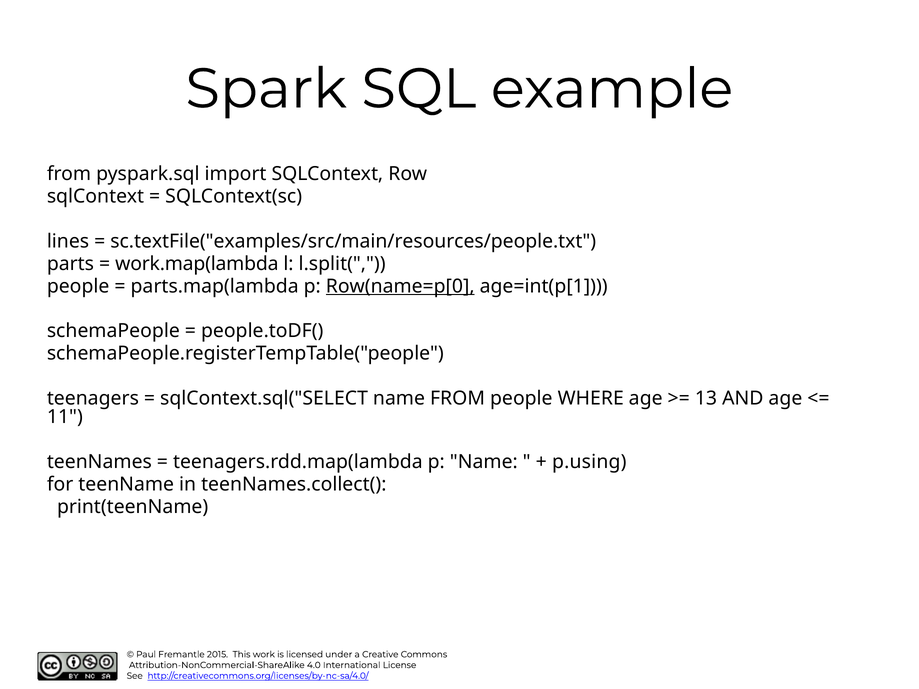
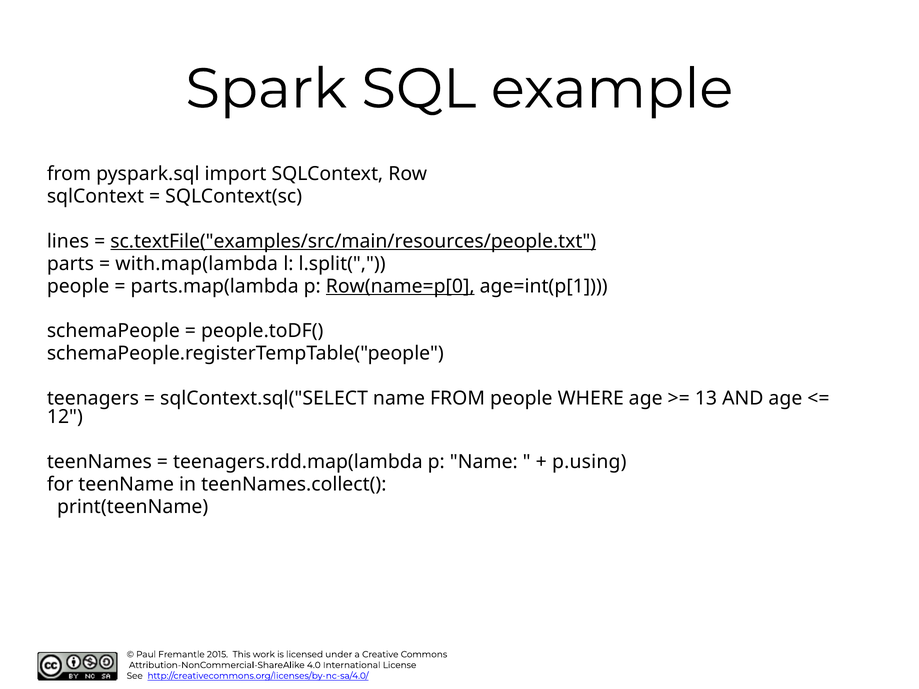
sc.textFile("examples/src/main/resources/people.txt underline: none -> present
work.map(lambda: work.map(lambda -> with.map(lambda
11: 11 -> 12
